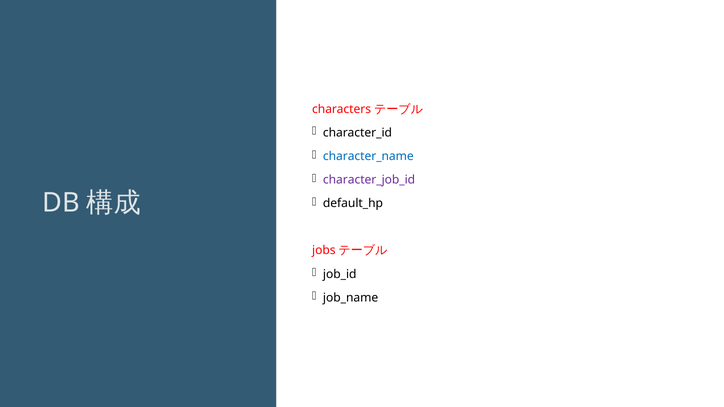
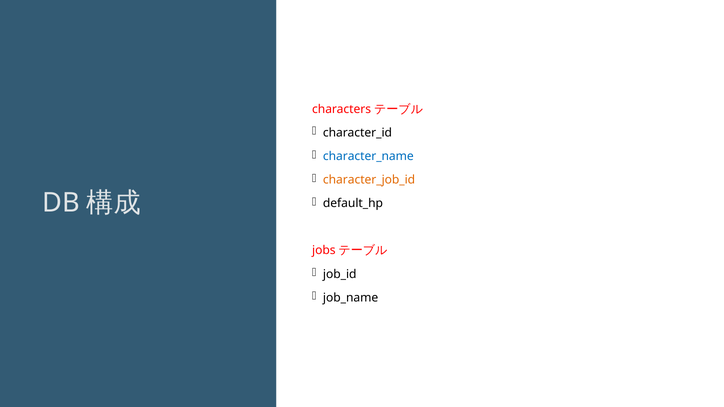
character_job_id colour: purple -> orange
